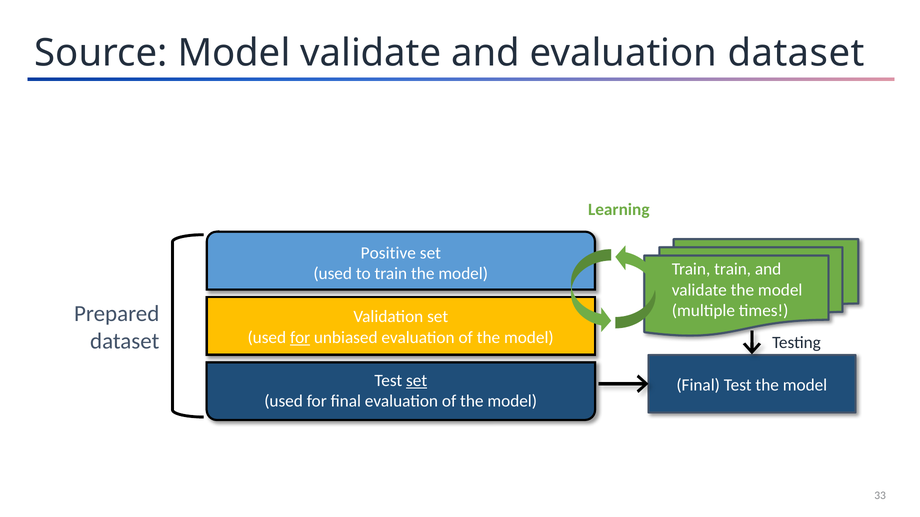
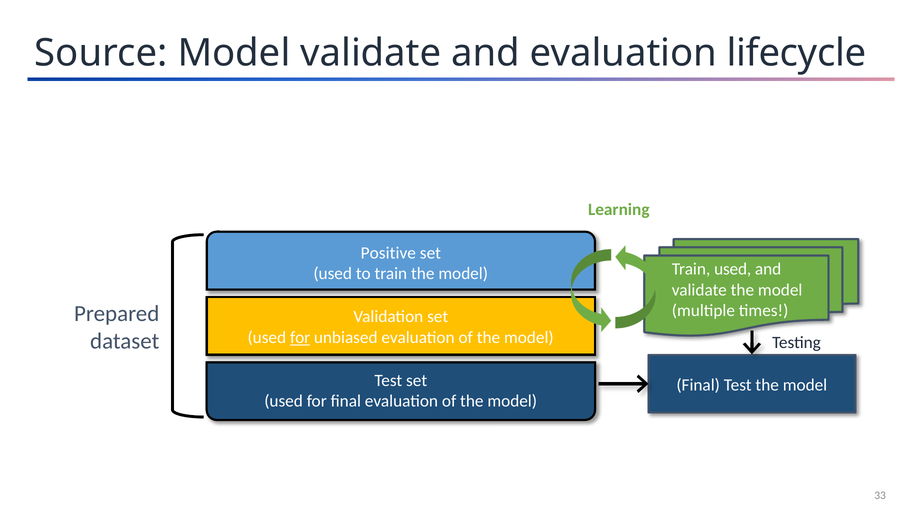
evaluation dataset: dataset -> lifecycle
Train train: train -> used
set at (417, 381) underline: present -> none
